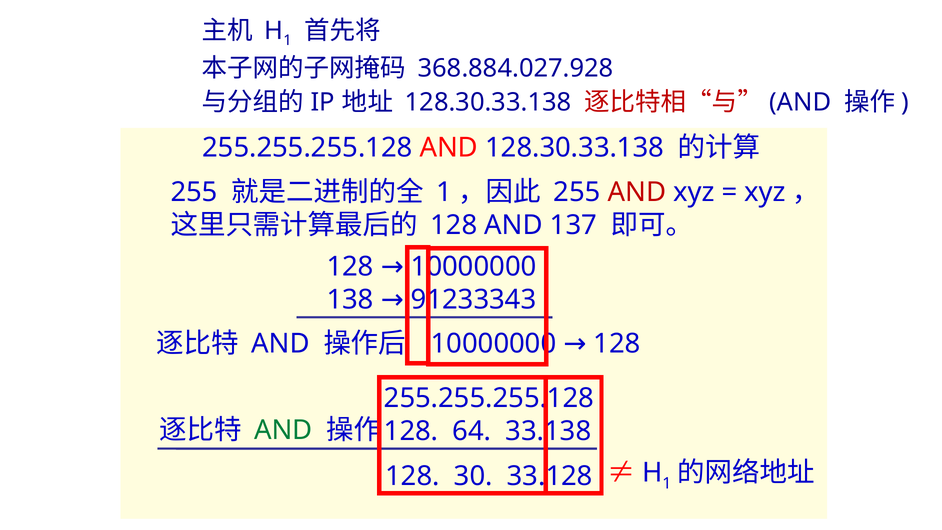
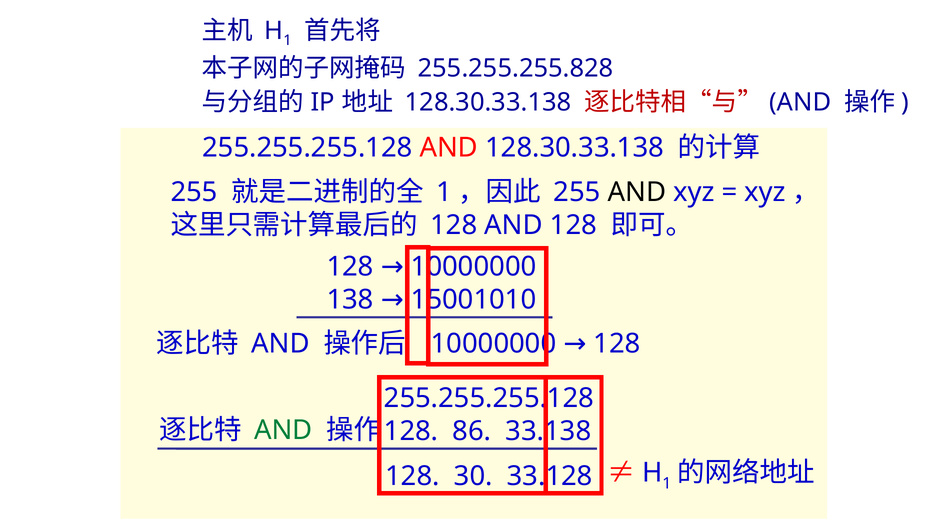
368.884.027.928: 368.884.027.928 -> 255.255.255.828
AND at (637, 192) colour: red -> black
AND 137: 137 -> 128
91233343: 91233343 -> 15001010
64: 64 -> 86
